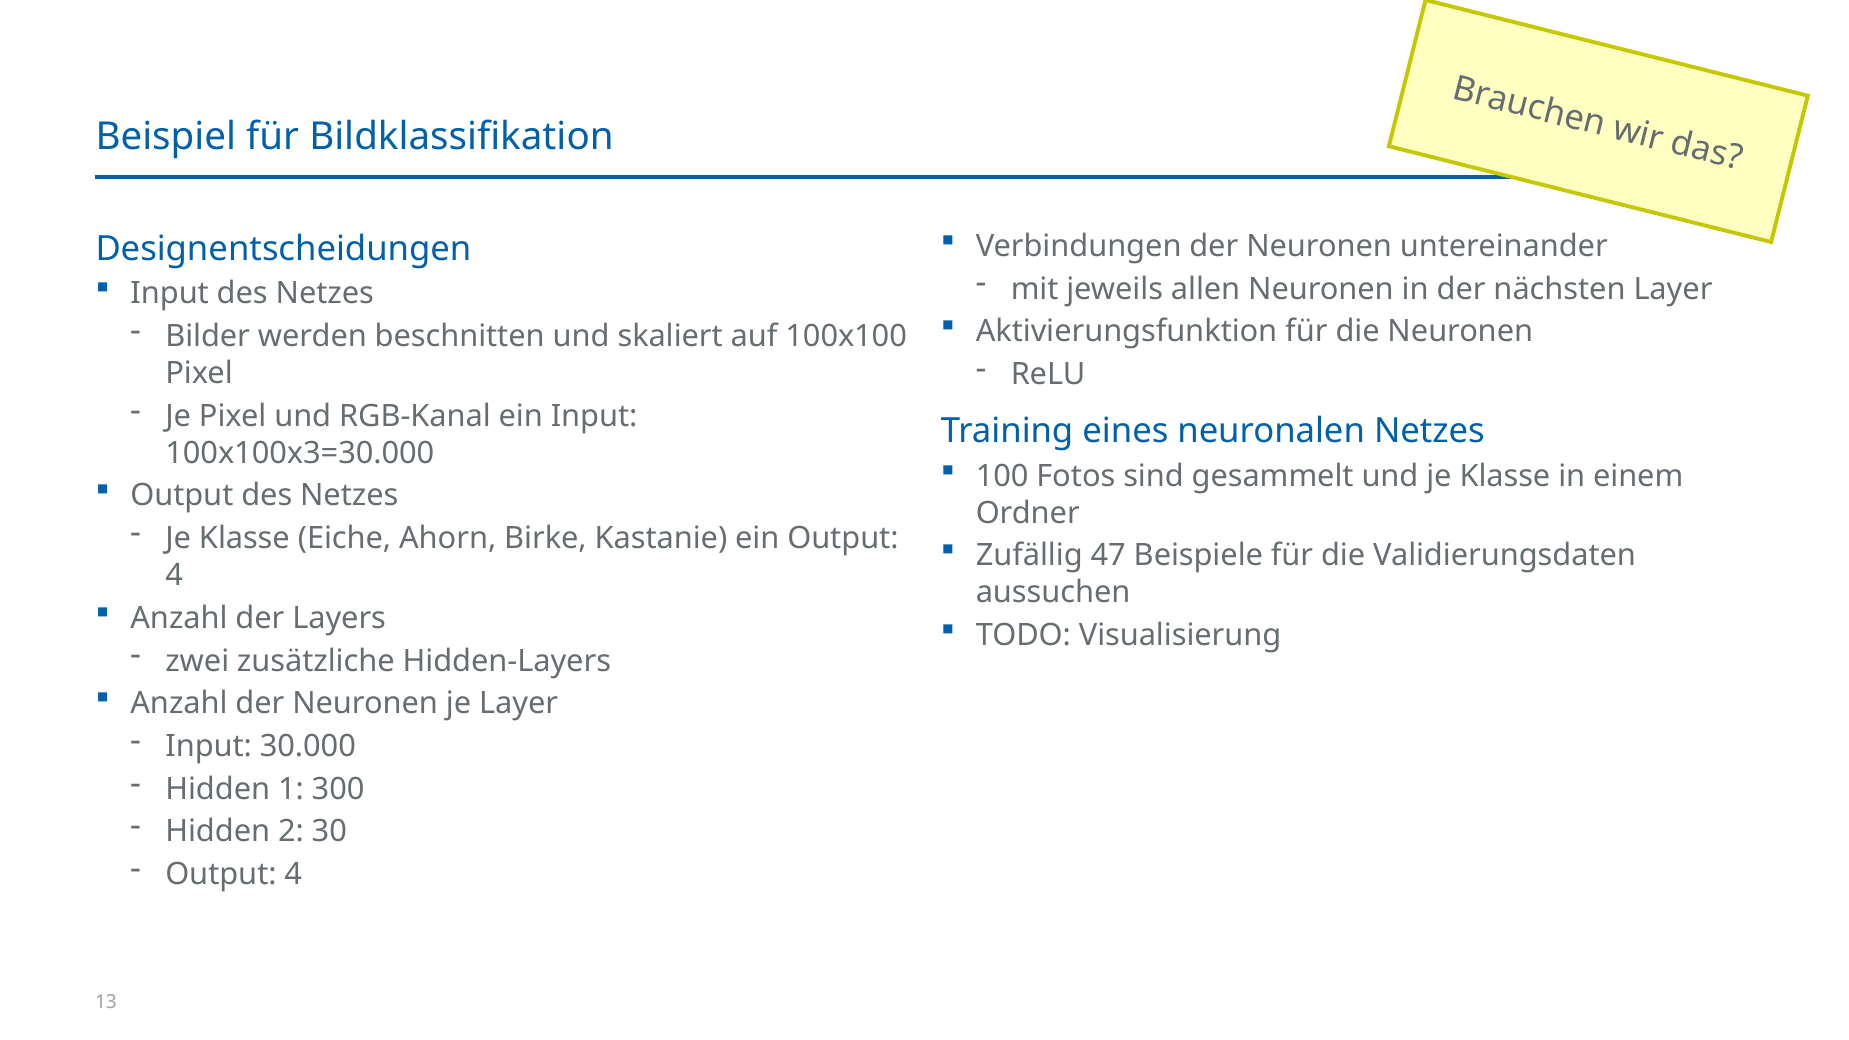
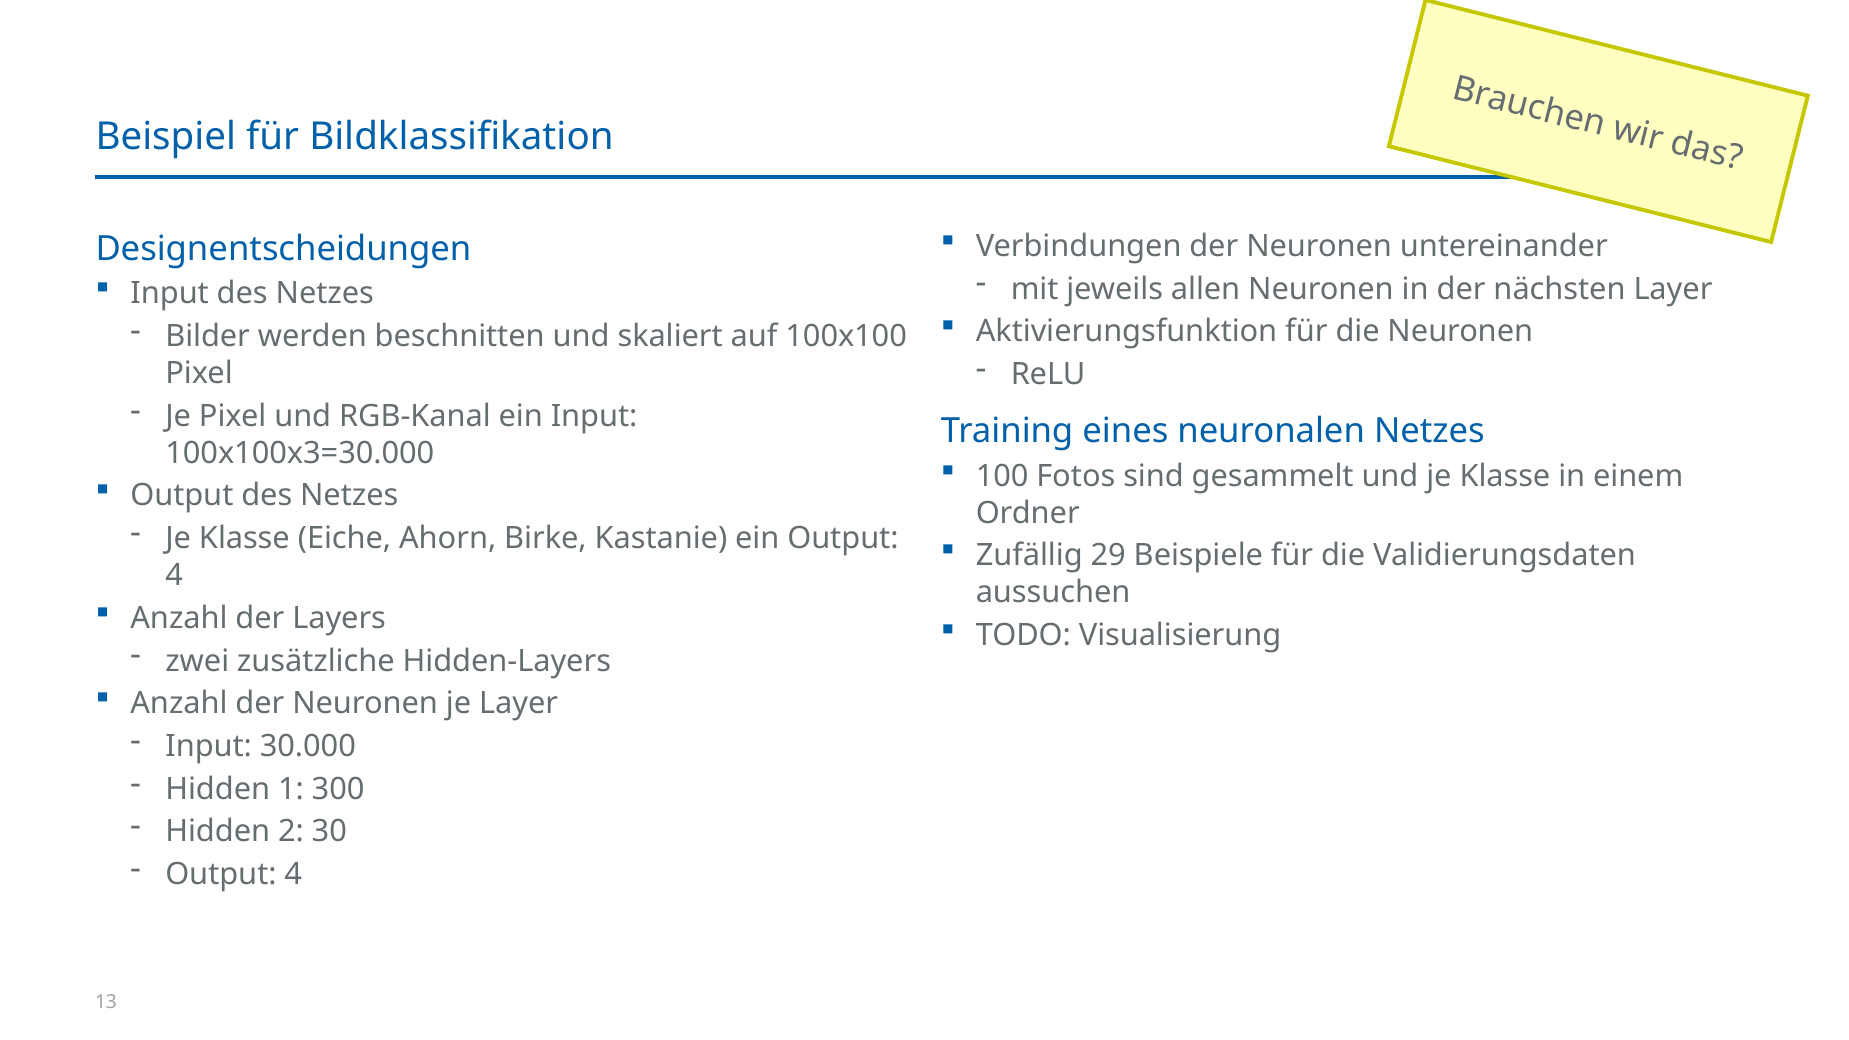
47: 47 -> 29
